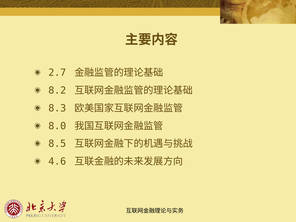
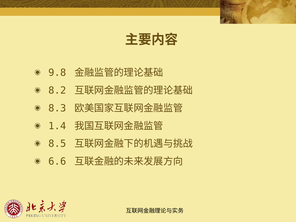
2.7: 2.7 -> 9.8
8.0: 8.0 -> 1.4
4.6: 4.6 -> 6.6
